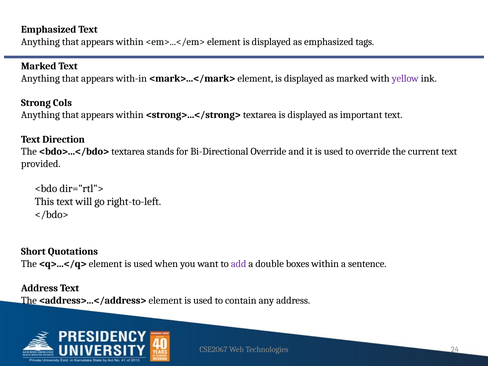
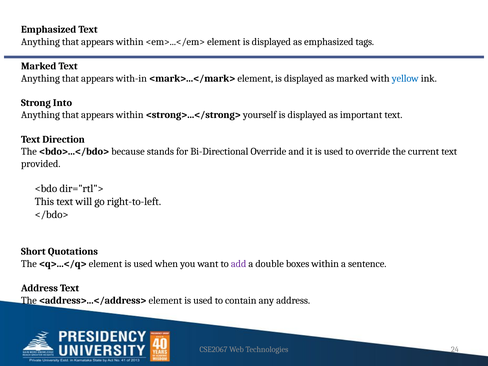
yellow colour: purple -> blue
Cols: Cols -> Into
<strong>...</strong> textarea: textarea -> yourself
<bdo>...</bdo> textarea: textarea -> because
